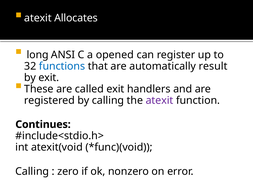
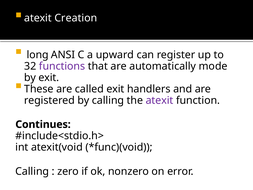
Allocates: Allocates -> Creation
opened: opened -> upward
functions colour: blue -> purple
result: result -> mode
